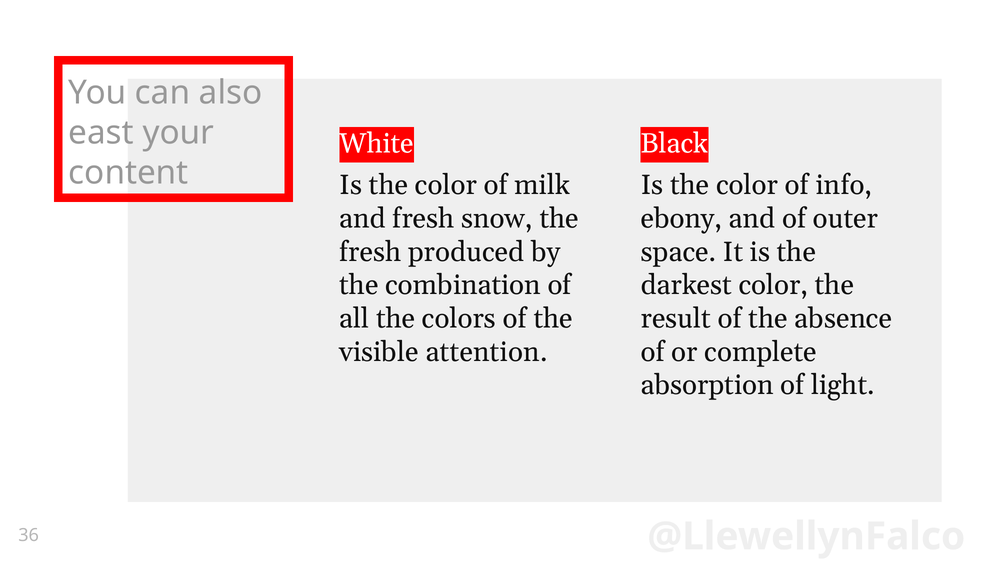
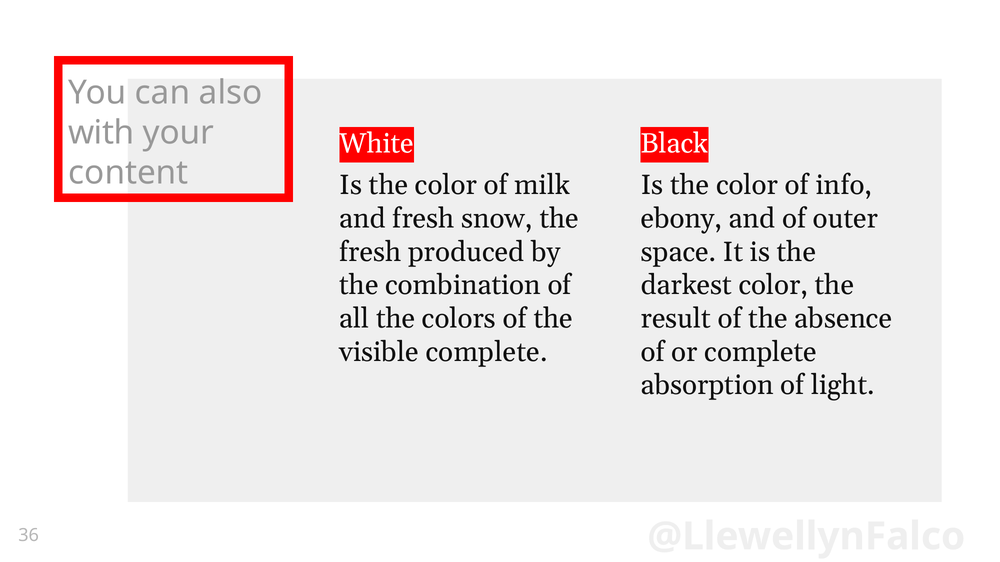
east: east -> with
visible attention: attention -> complete
